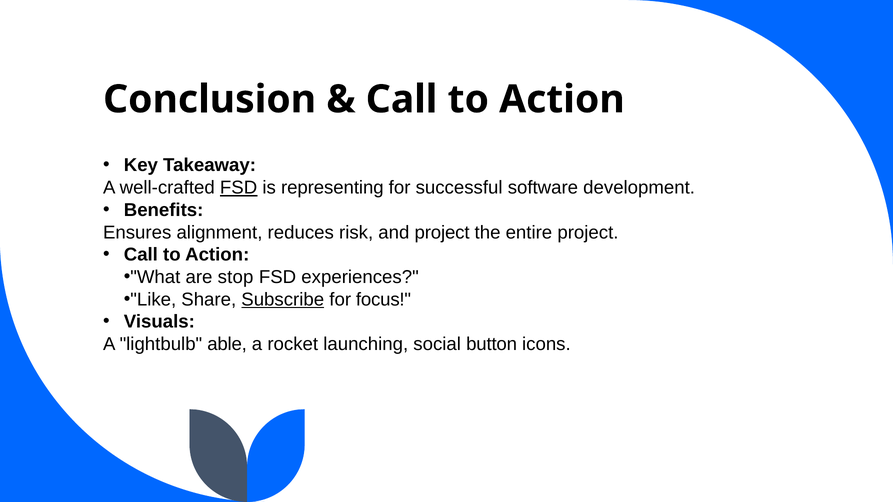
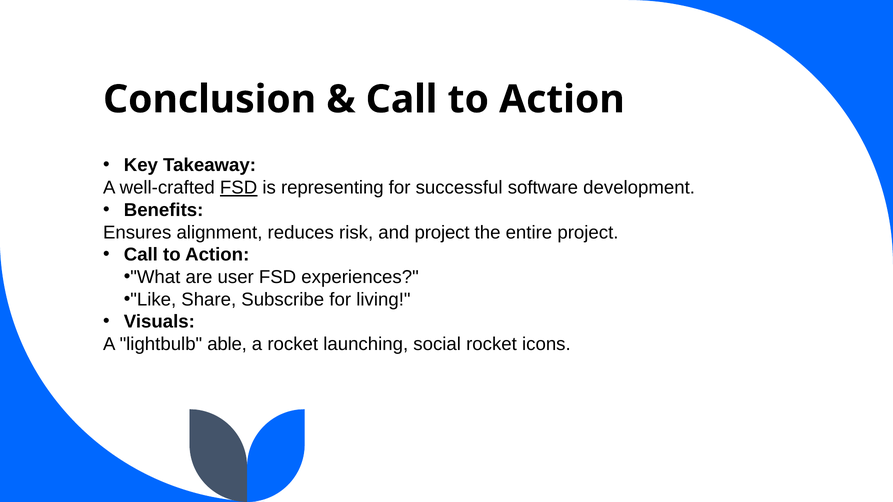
stop: stop -> user
Subscribe underline: present -> none
focus: focus -> living
social button: button -> rocket
